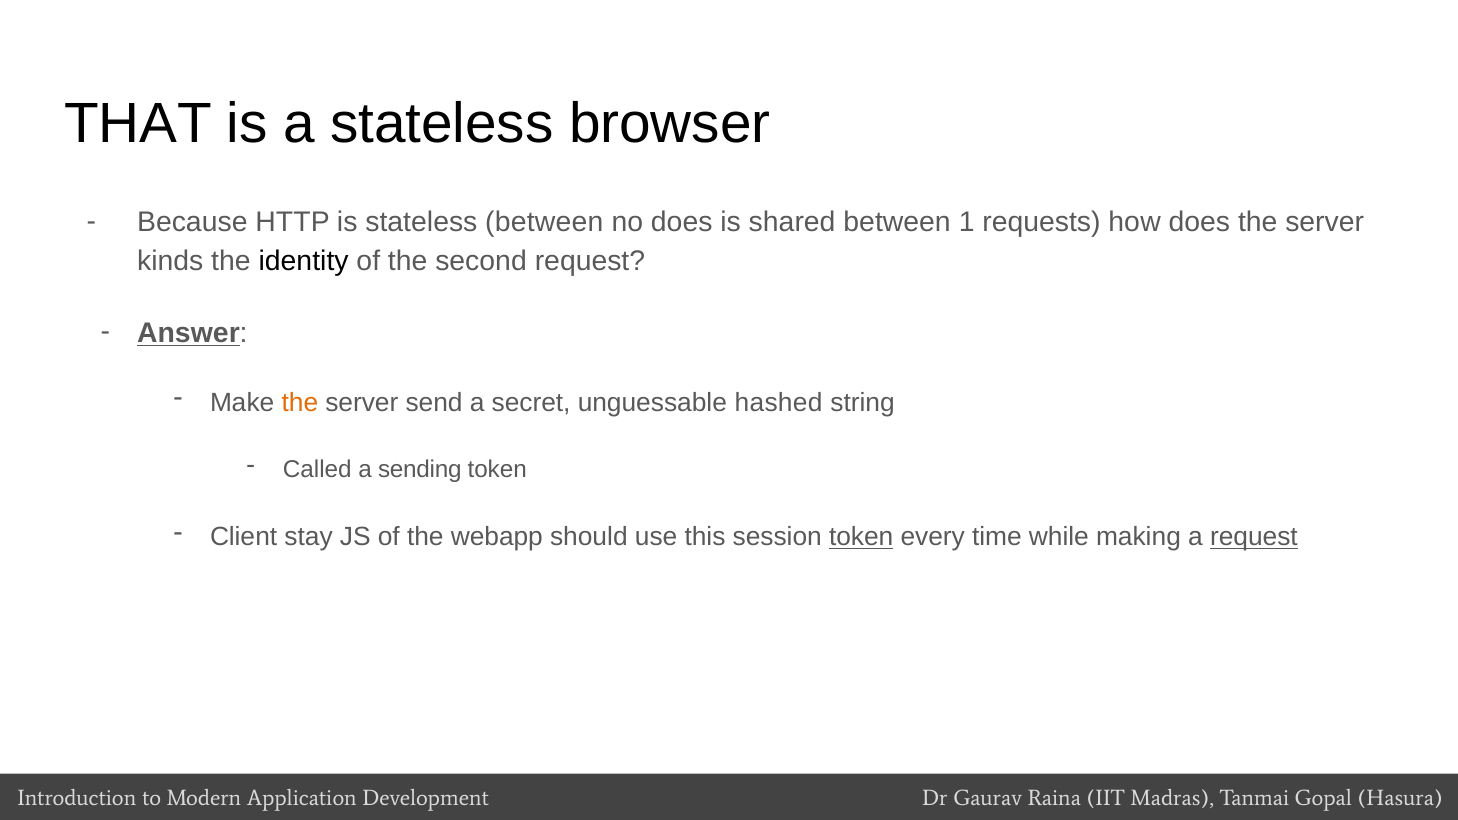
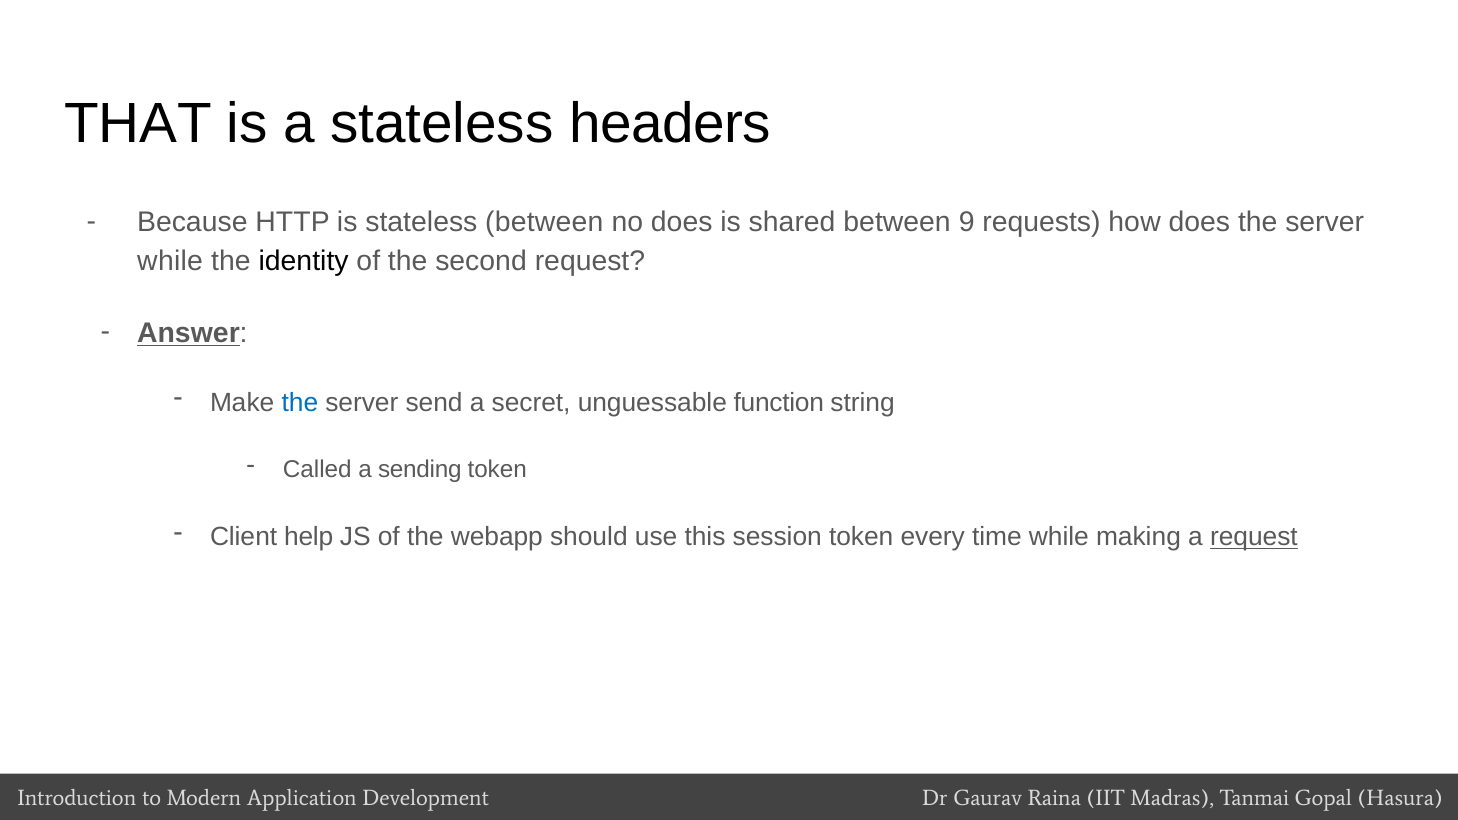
browser: browser -> headers
1: 1 -> 9
kinds at (170, 261): kinds -> while
the at (300, 403) colour: orange -> blue
hashed: hashed -> function
stay: stay -> help
token at (861, 537) underline: present -> none
